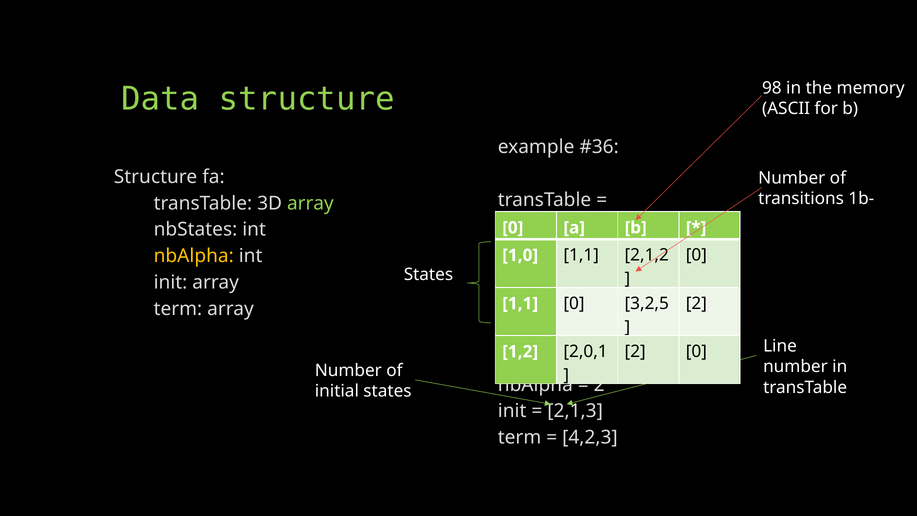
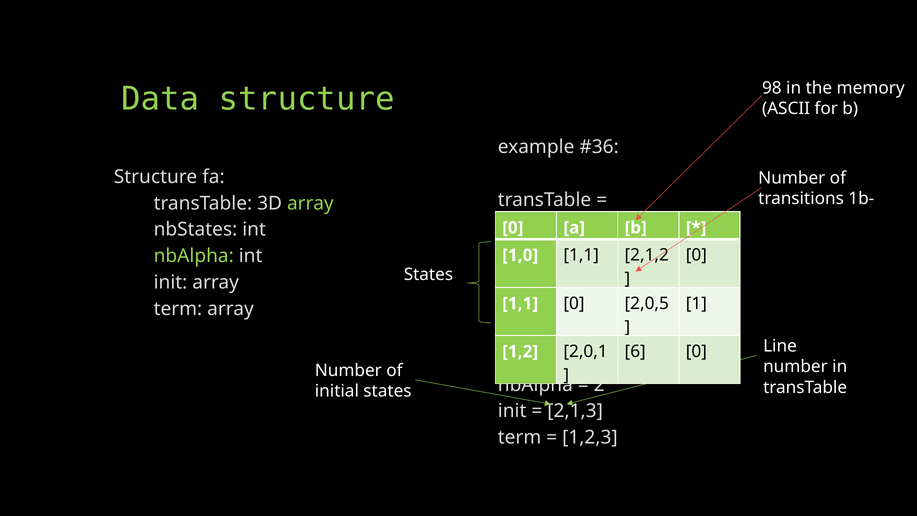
nbAlpha at (194, 256) colour: yellow -> light green
2 at (696, 303): 2 -> 1
3,2,5: 3,2,5 -> 2,0,5
2 at (635, 352): 2 -> 6
4,2,3: 4,2,3 -> 1,2,3
